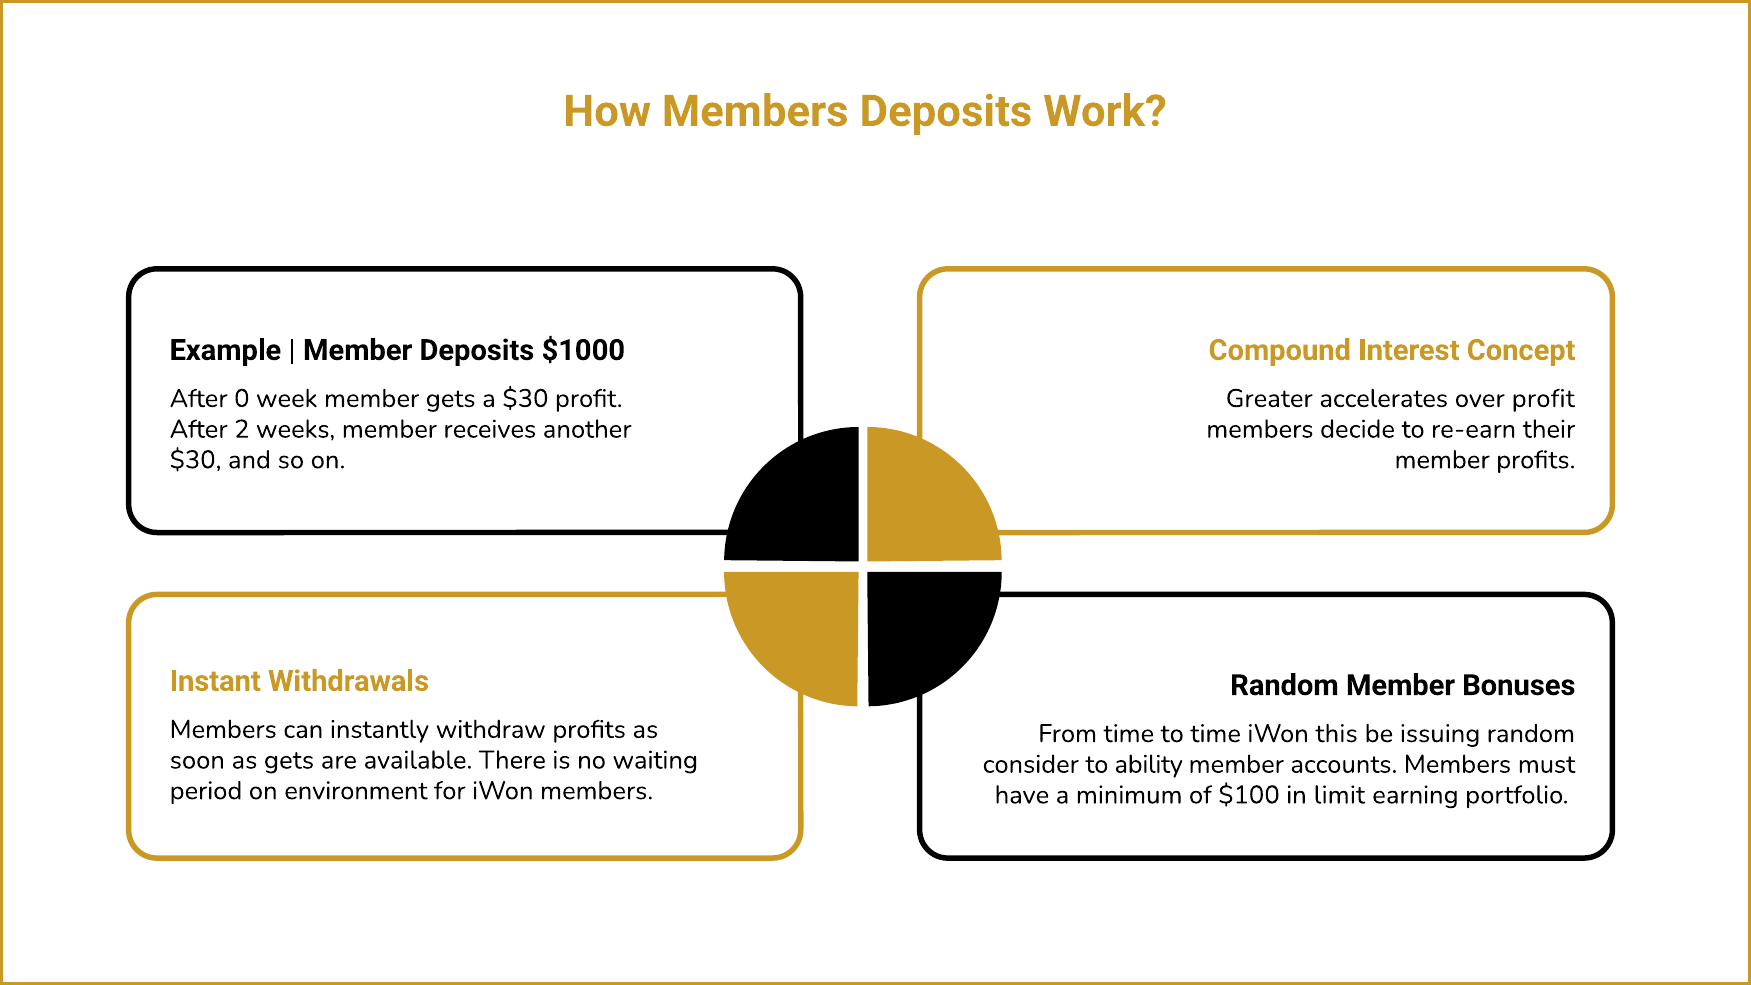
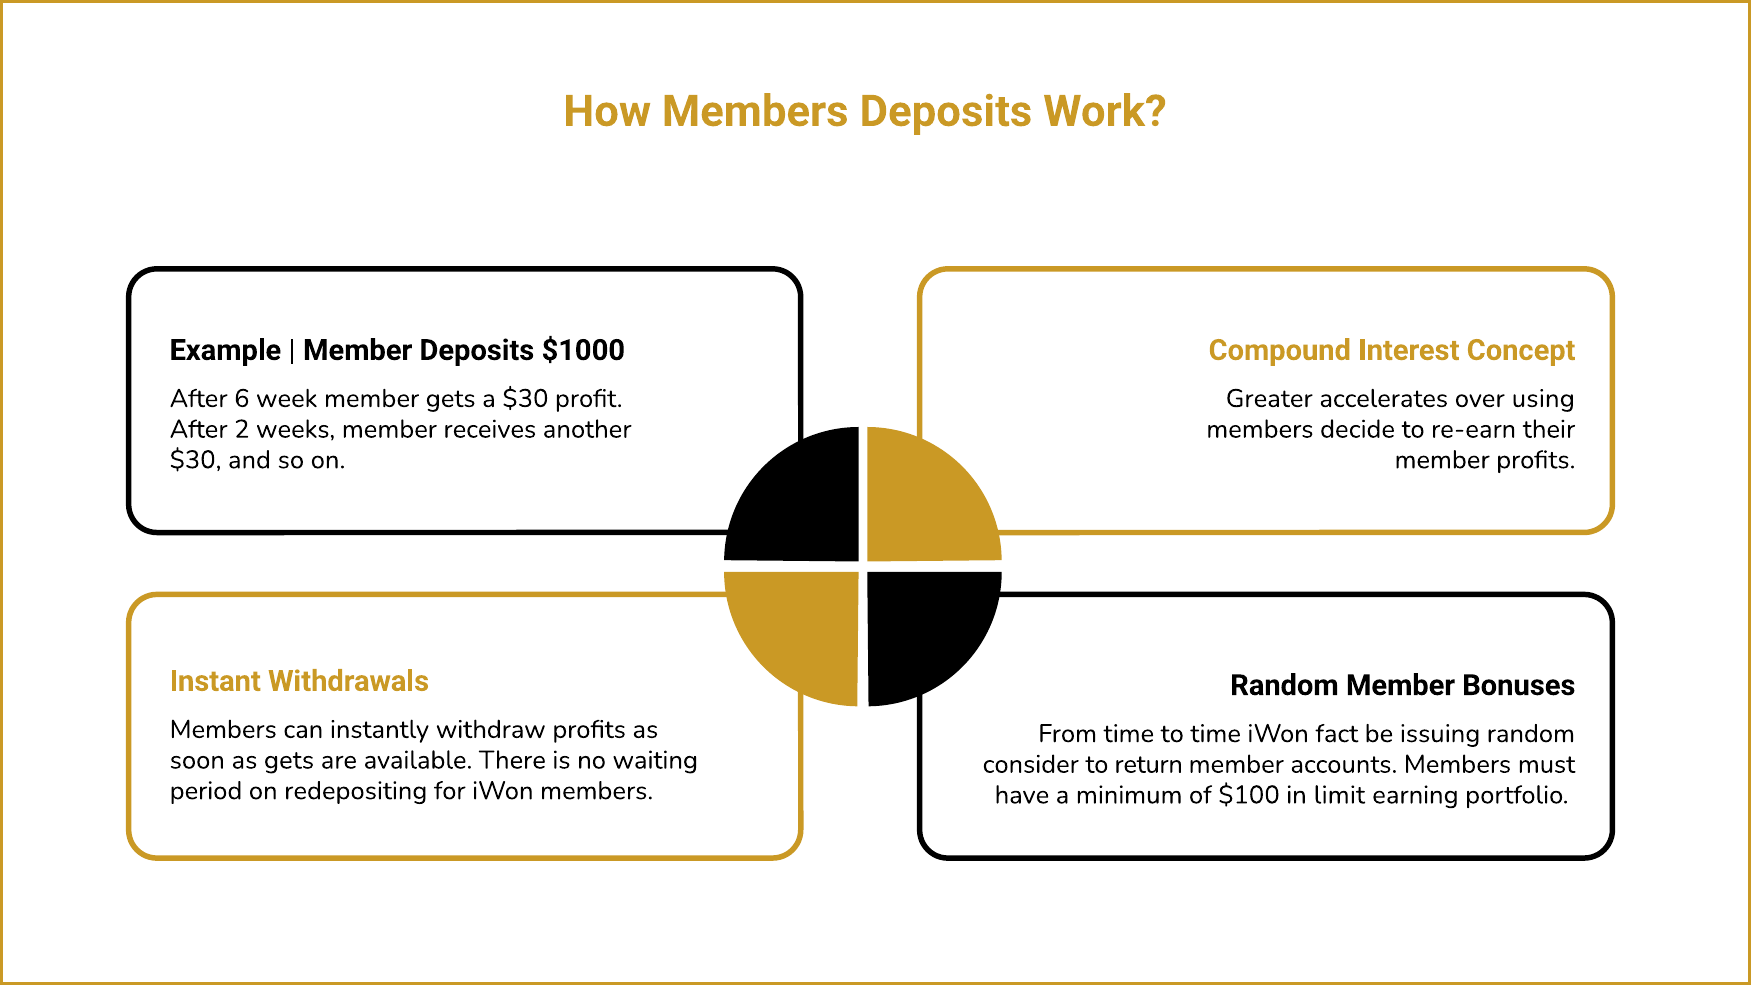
0: 0 -> 6
over profit: profit -> using
this: this -> fact
ability: ability -> return
environment: environment -> redepositing
